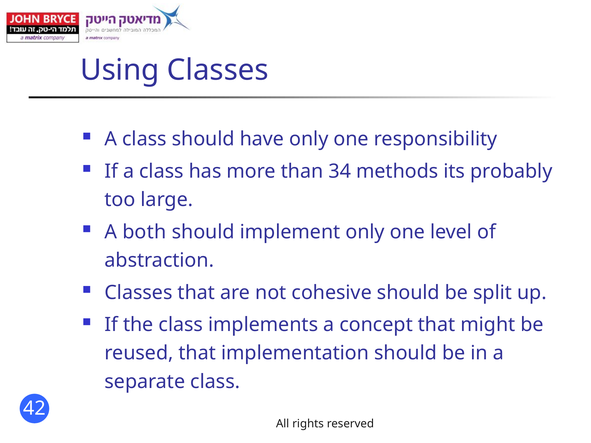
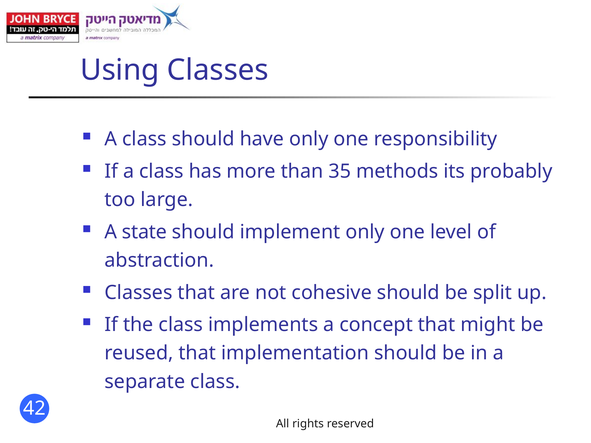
34: 34 -> 35
both: both -> state
